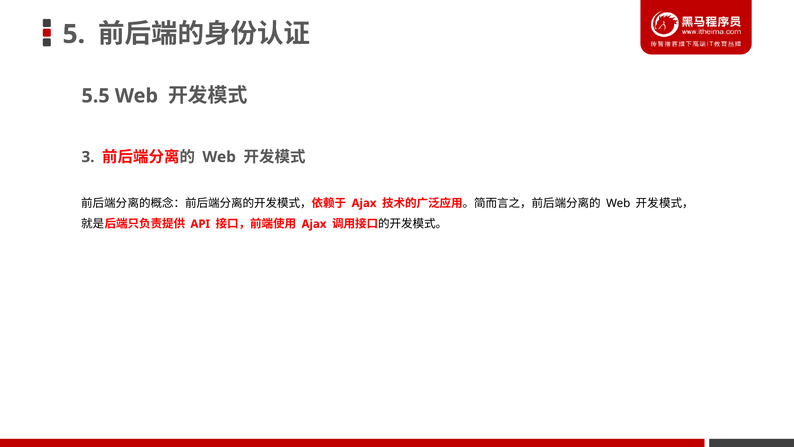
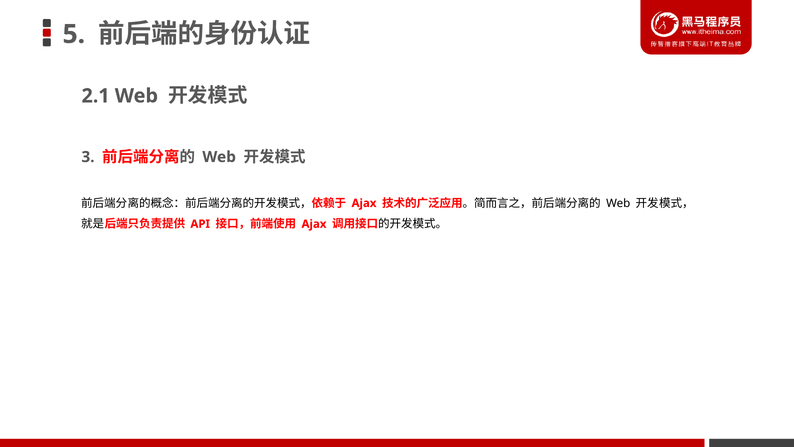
5.5: 5.5 -> 2.1
